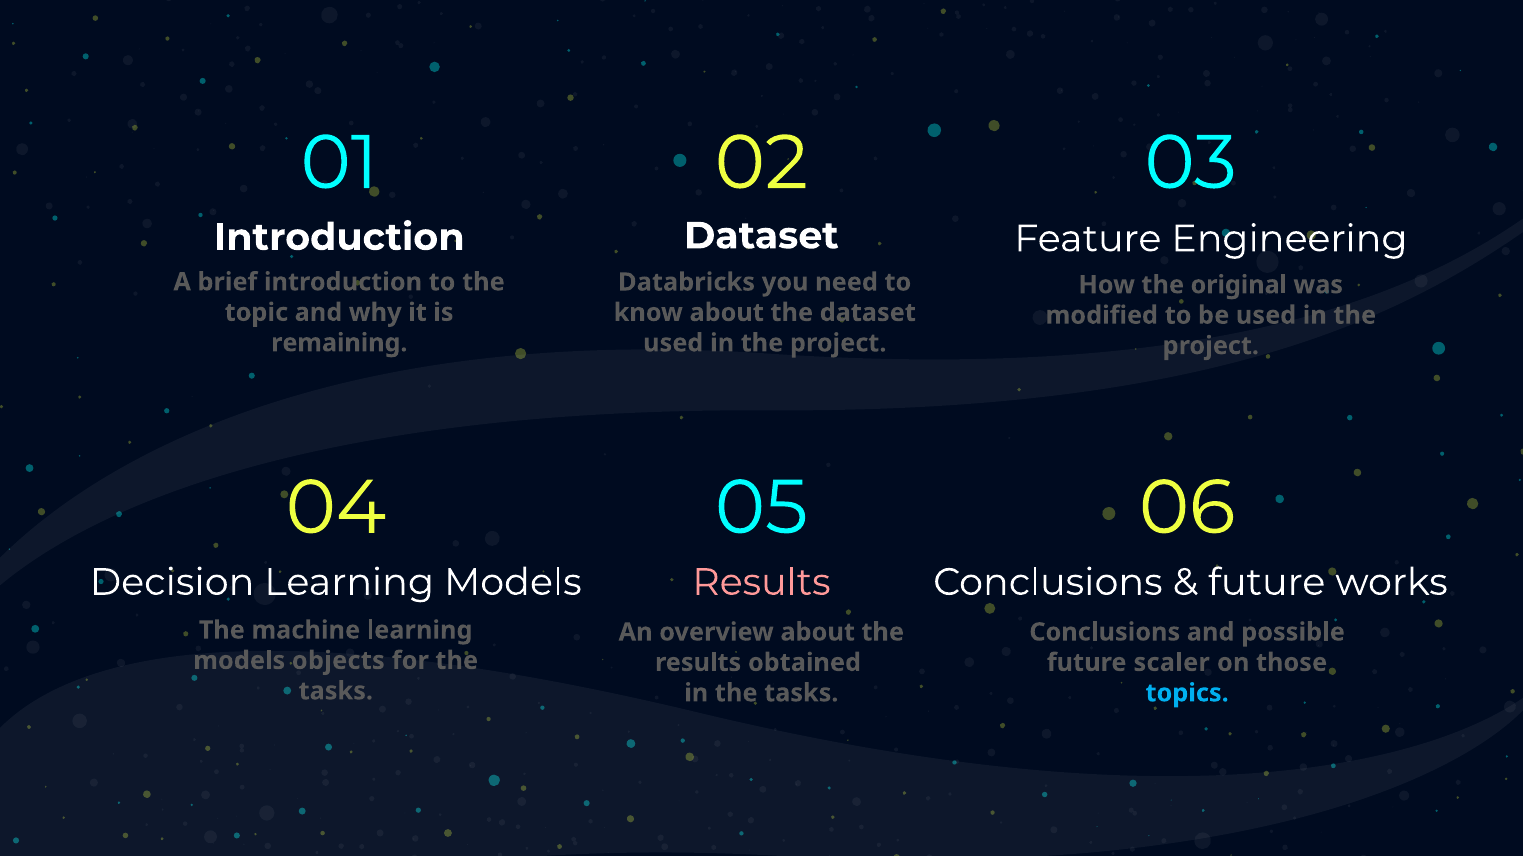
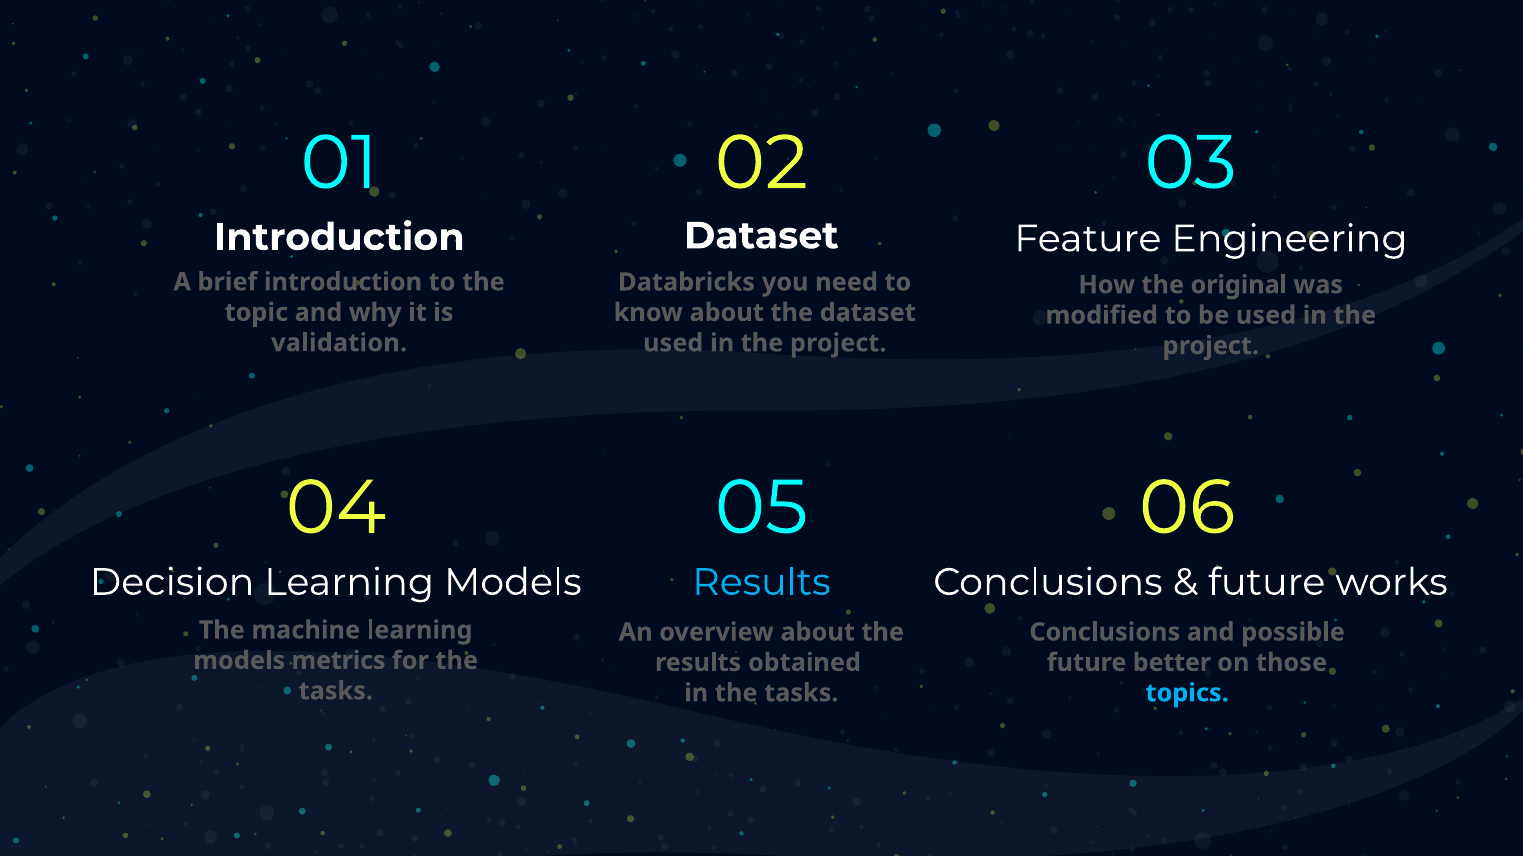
remaining: remaining -> validation
Results at (761, 583) colour: pink -> light blue
objects: objects -> metrics
scaler: scaler -> better
